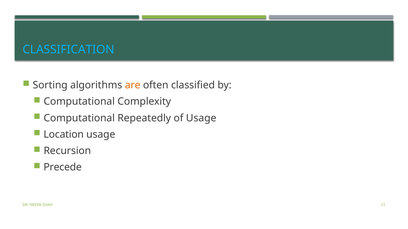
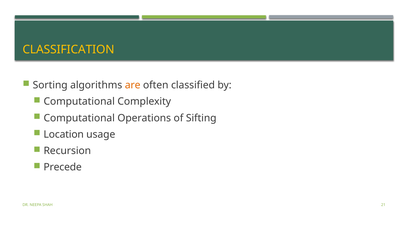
CLASSIFICATION colour: light blue -> yellow
Repeatedly: Repeatedly -> Operations
of Usage: Usage -> Sifting
